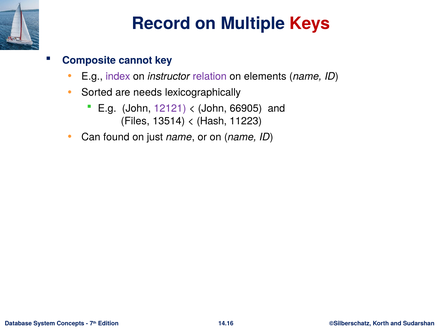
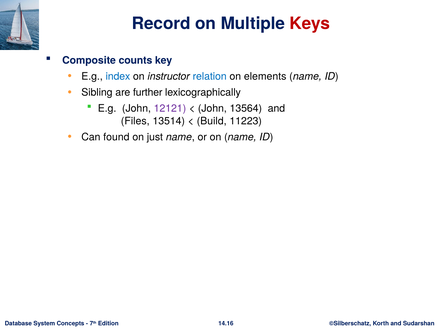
cannot: cannot -> counts
index colour: purple -> blue
relation colour: purple -> blue
Sorted: Sorted -> Sibling
needs: needs -> further
66905: 66905 -> 13564
Hash: Hash -> Build
